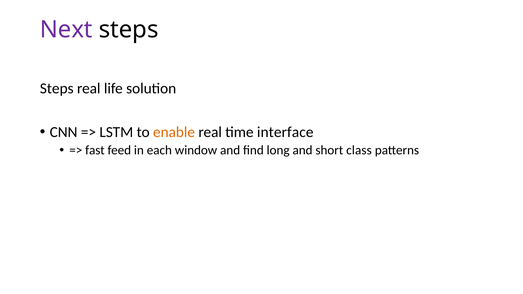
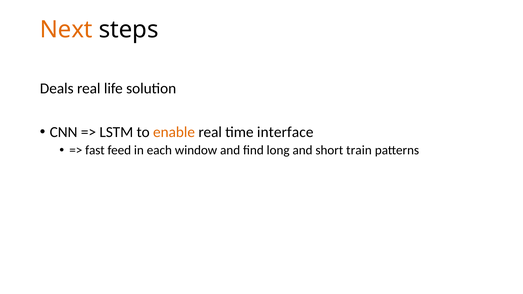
Next colour: purple -> orange
Steps at (57, 88): Steps -> Deals
class: class -> train
